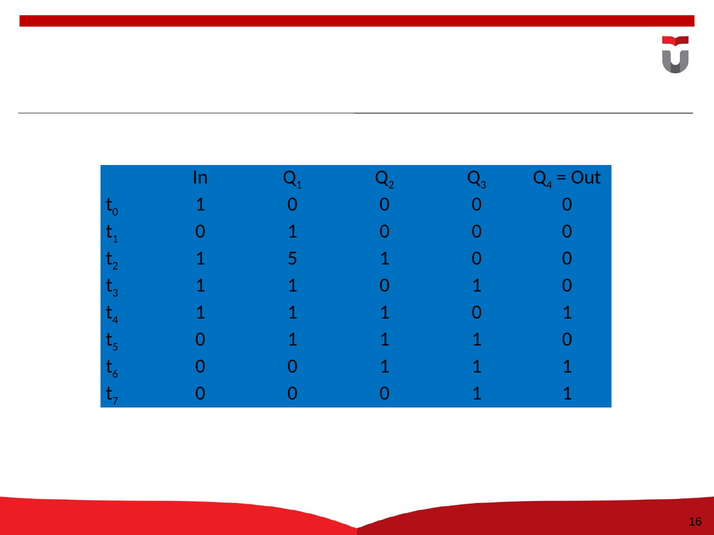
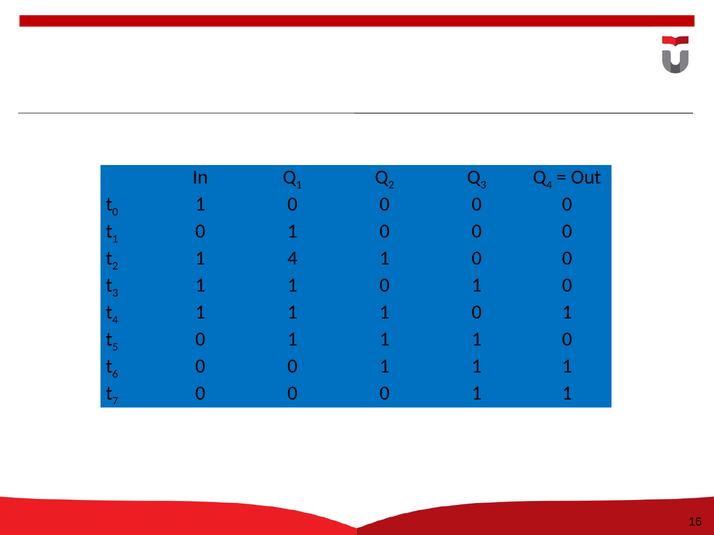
1 5: 5 -> 4
